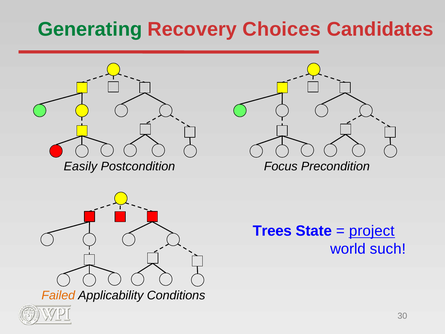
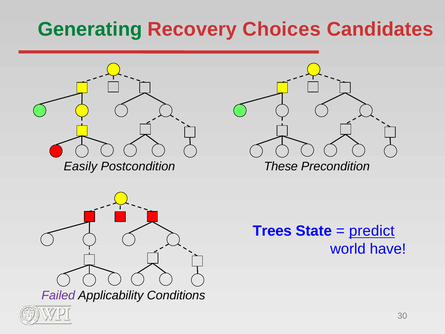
Focus: Focus -> These
project: project -> predict
such: such -> have
Failed colour: orange -> purple
